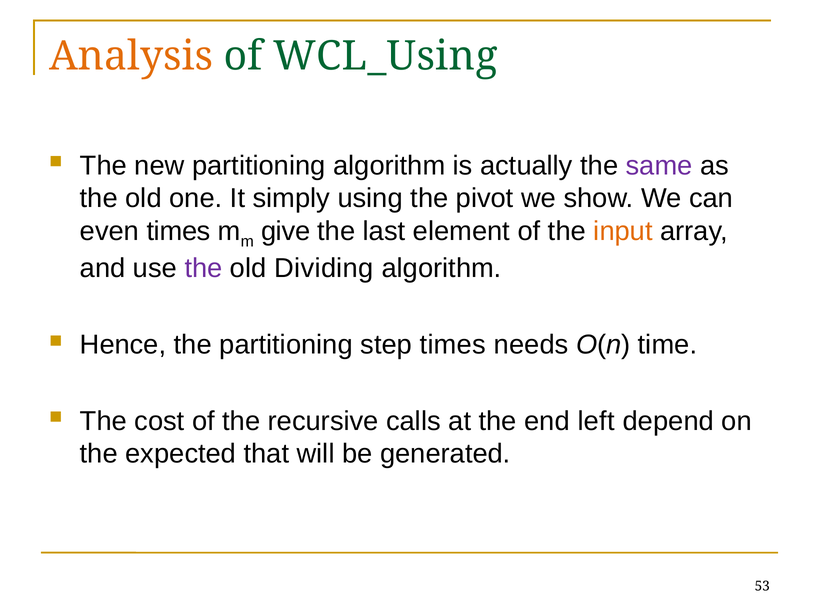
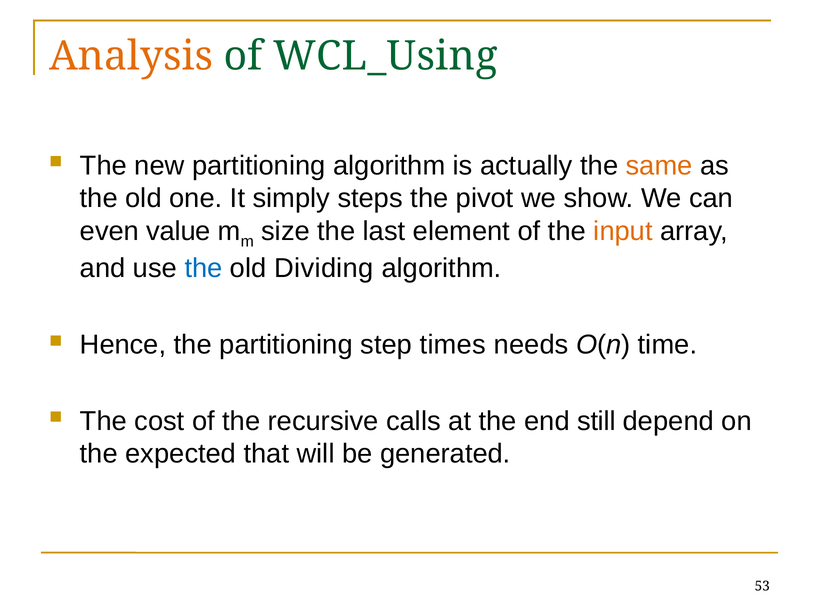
same colour: purple -> orange
using: using -> steps
even times: times -> value
give: give -> size
the at (204, 269) colour: purple -> blue
left: left -> still
